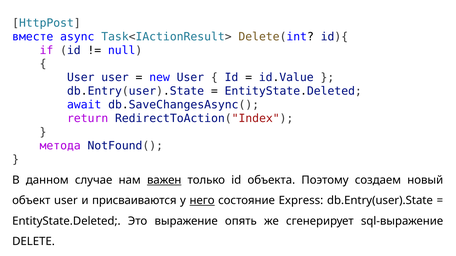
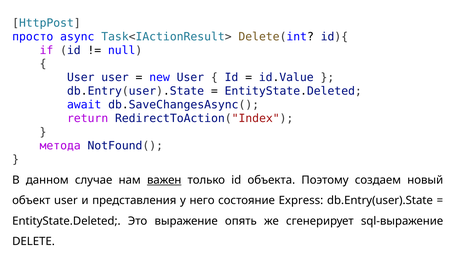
вместе: вместе -> просто
присваиваются: присваиваются -> представления
него underline: present -> none
